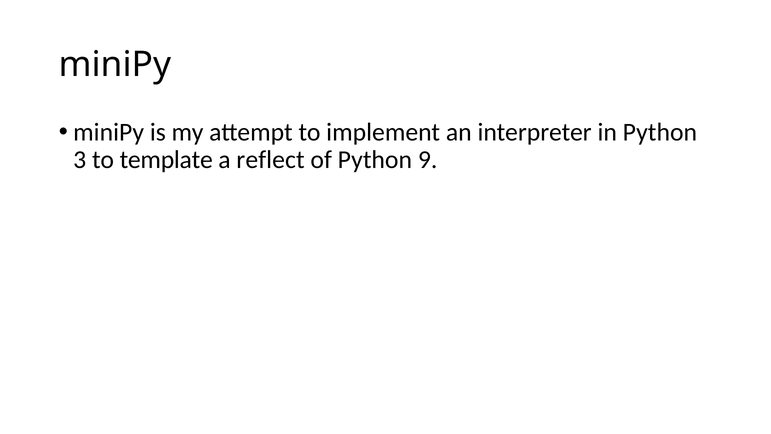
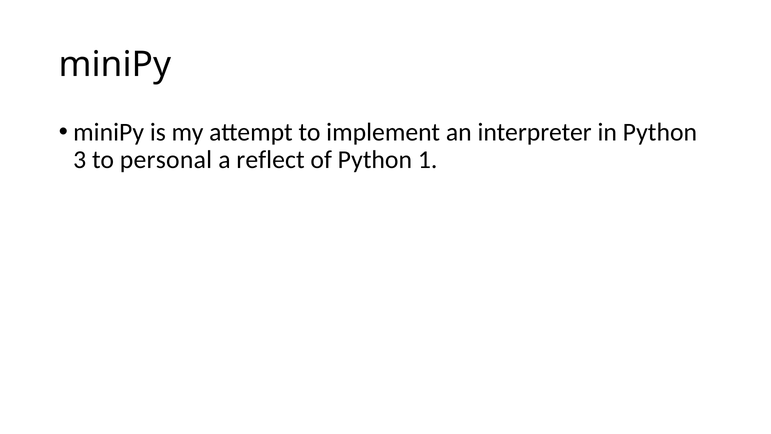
template: template -> personal
9: 9 -> 1
